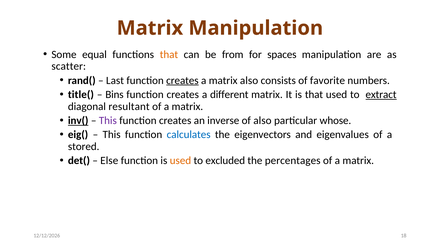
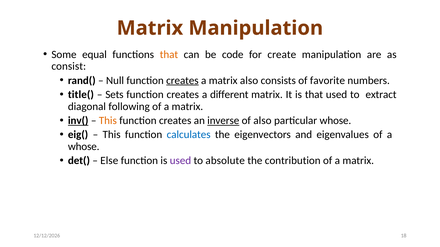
from: from -> code
spaces: spaces -> create
scatter: scatter -> consist
Last: Last -> Null
Bins: Bins -> Sets
extract underline: present -> none
resultant: resultant -> following
This at (108, 121) colour: purple -> orange
inverse underline: none -> present
stored at (84, 147): stored -> whose
used at (180, 161) colour: orange -> purple
excluded: excluded -> absolute
percentages: percentages -> contribution
